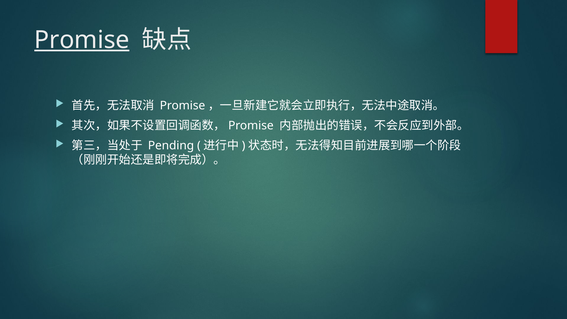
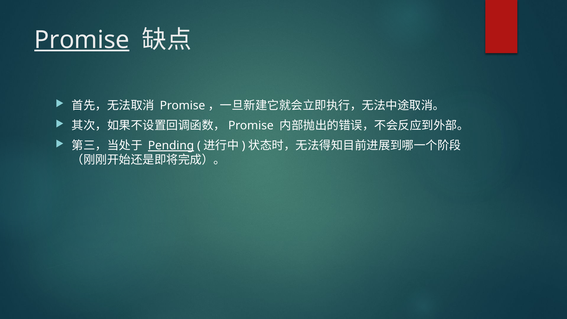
Pending underline: none -> present
